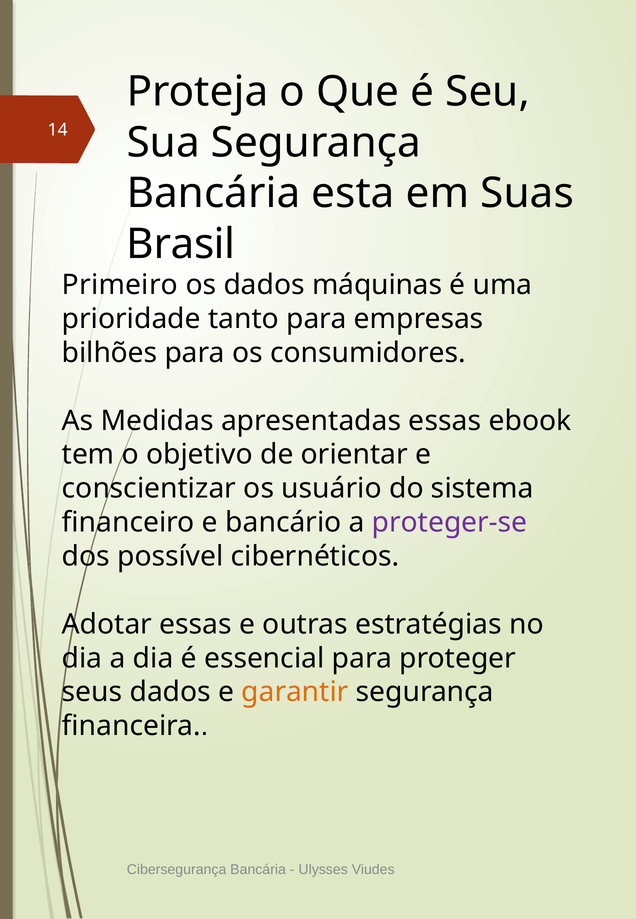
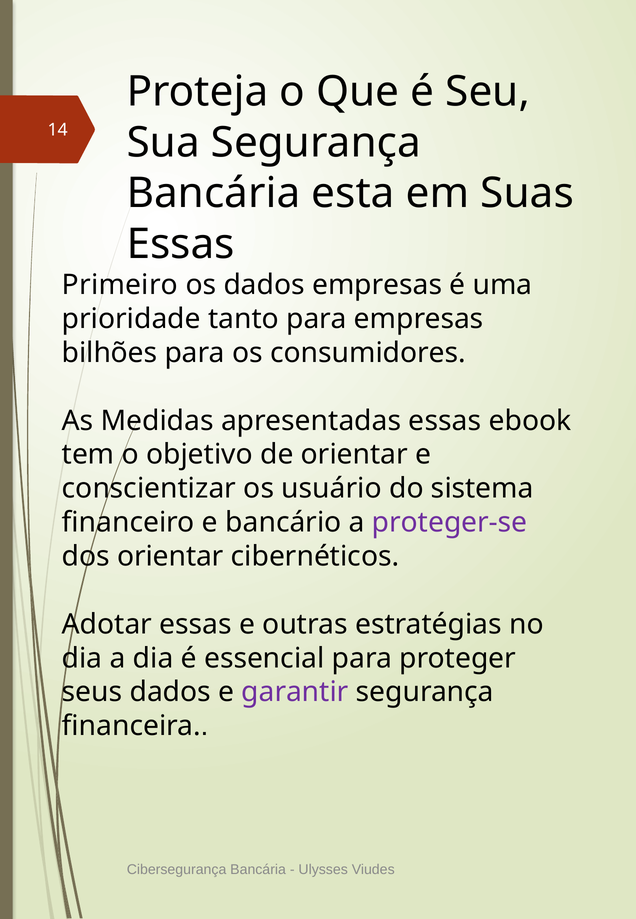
Brasil at (181, 244): Brasil -> Essas
dados máquinas: máquinas -> empresas
dos possível: possível -> orientar
garantir colour: orange -> purple
